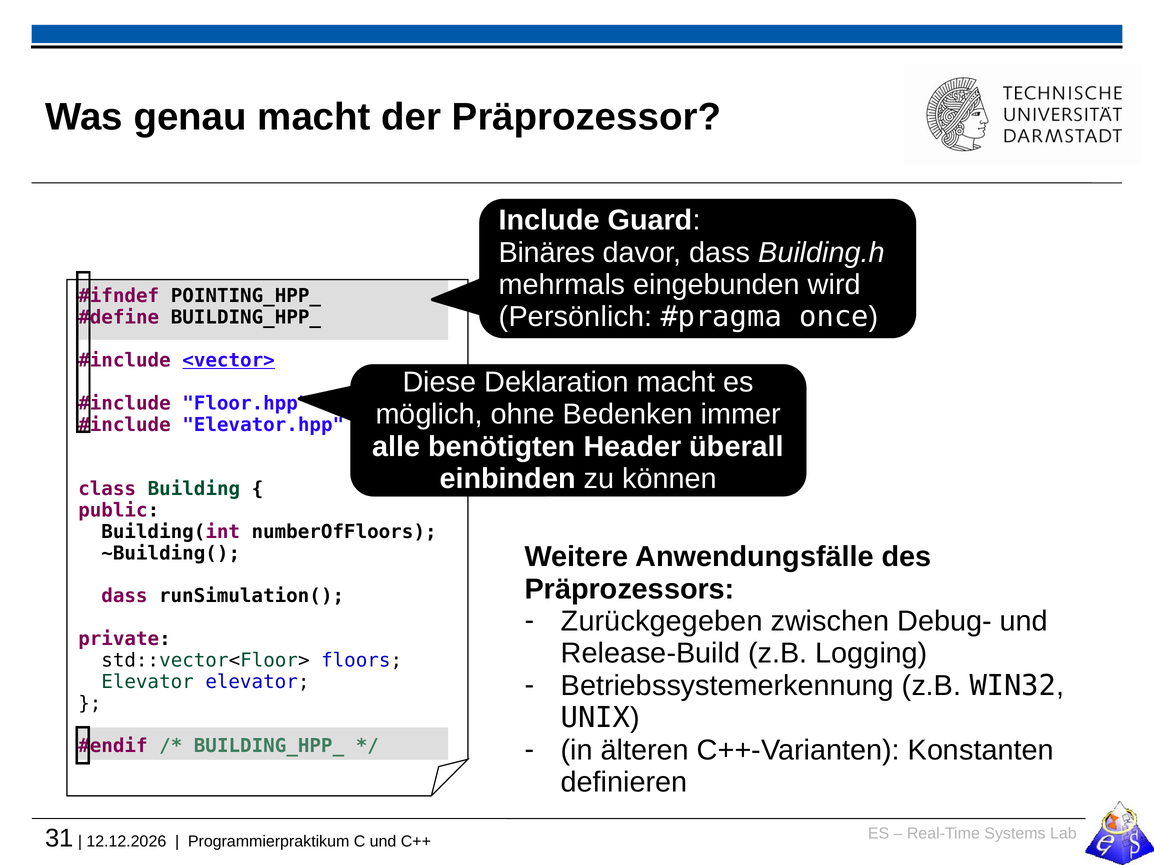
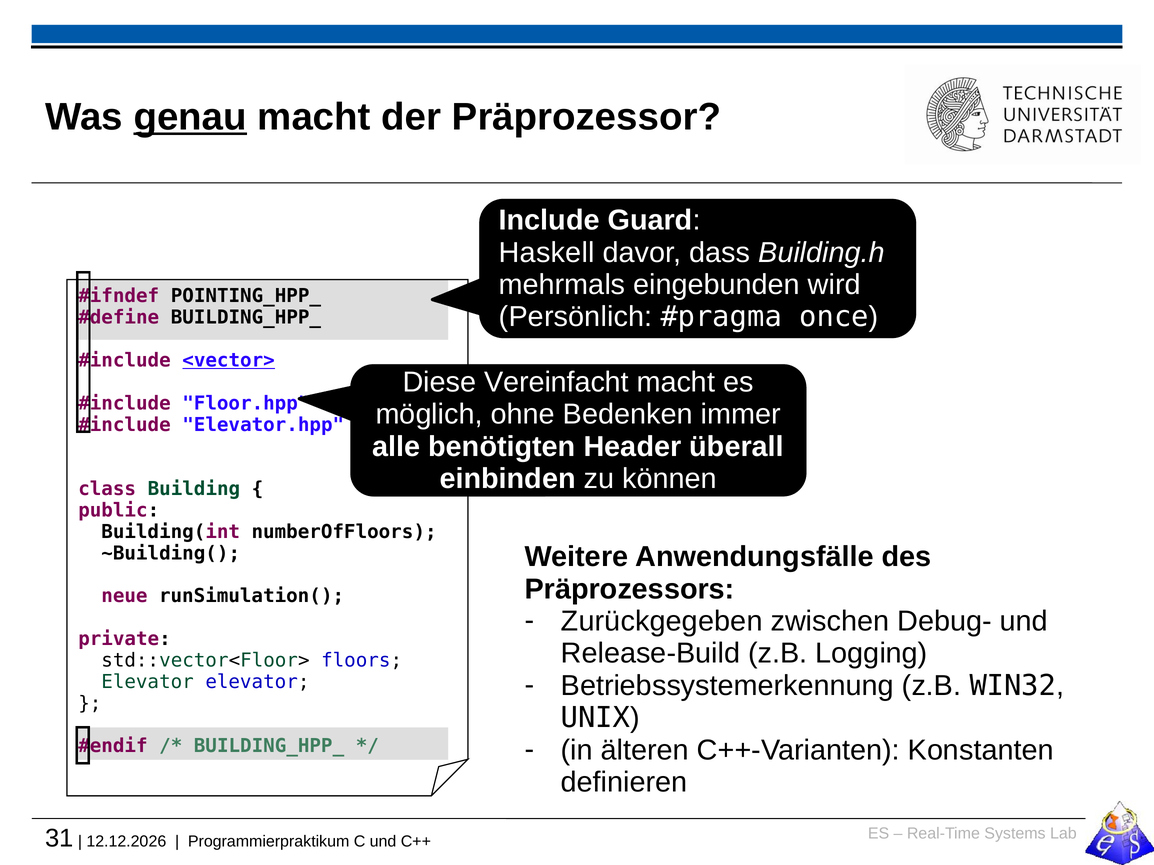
genau underline: none -> present
Binäres: Binäres -> Haskell
Deklaration: Deklaration -> Vereinfacht
dass at (124, 596): dass -> neue
